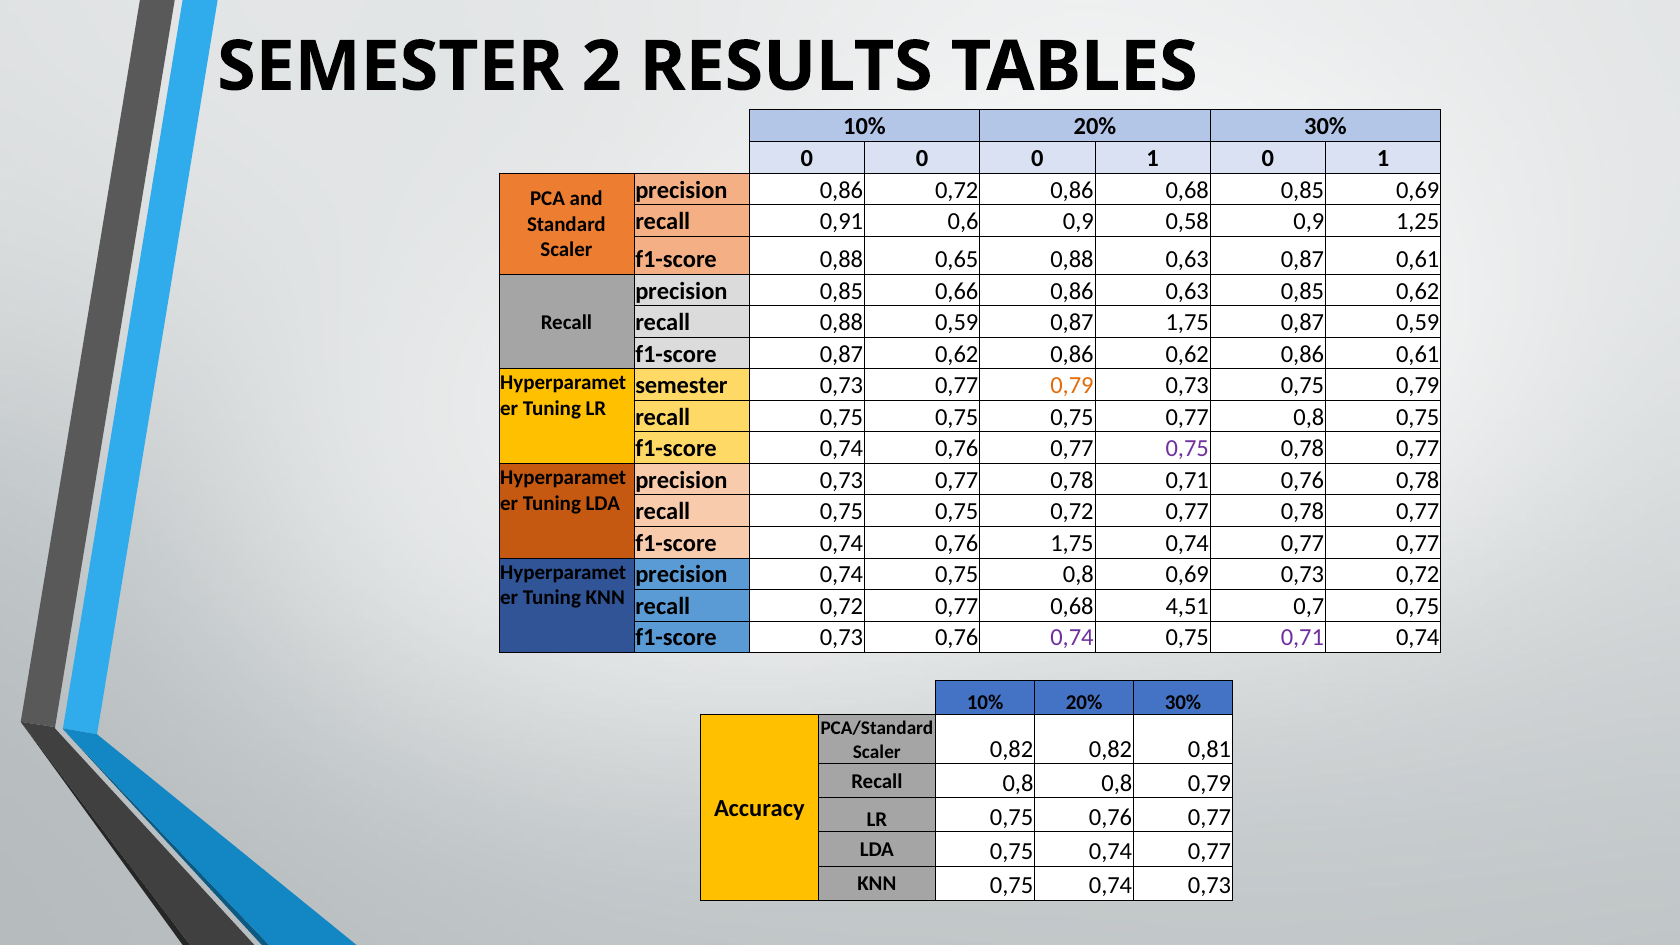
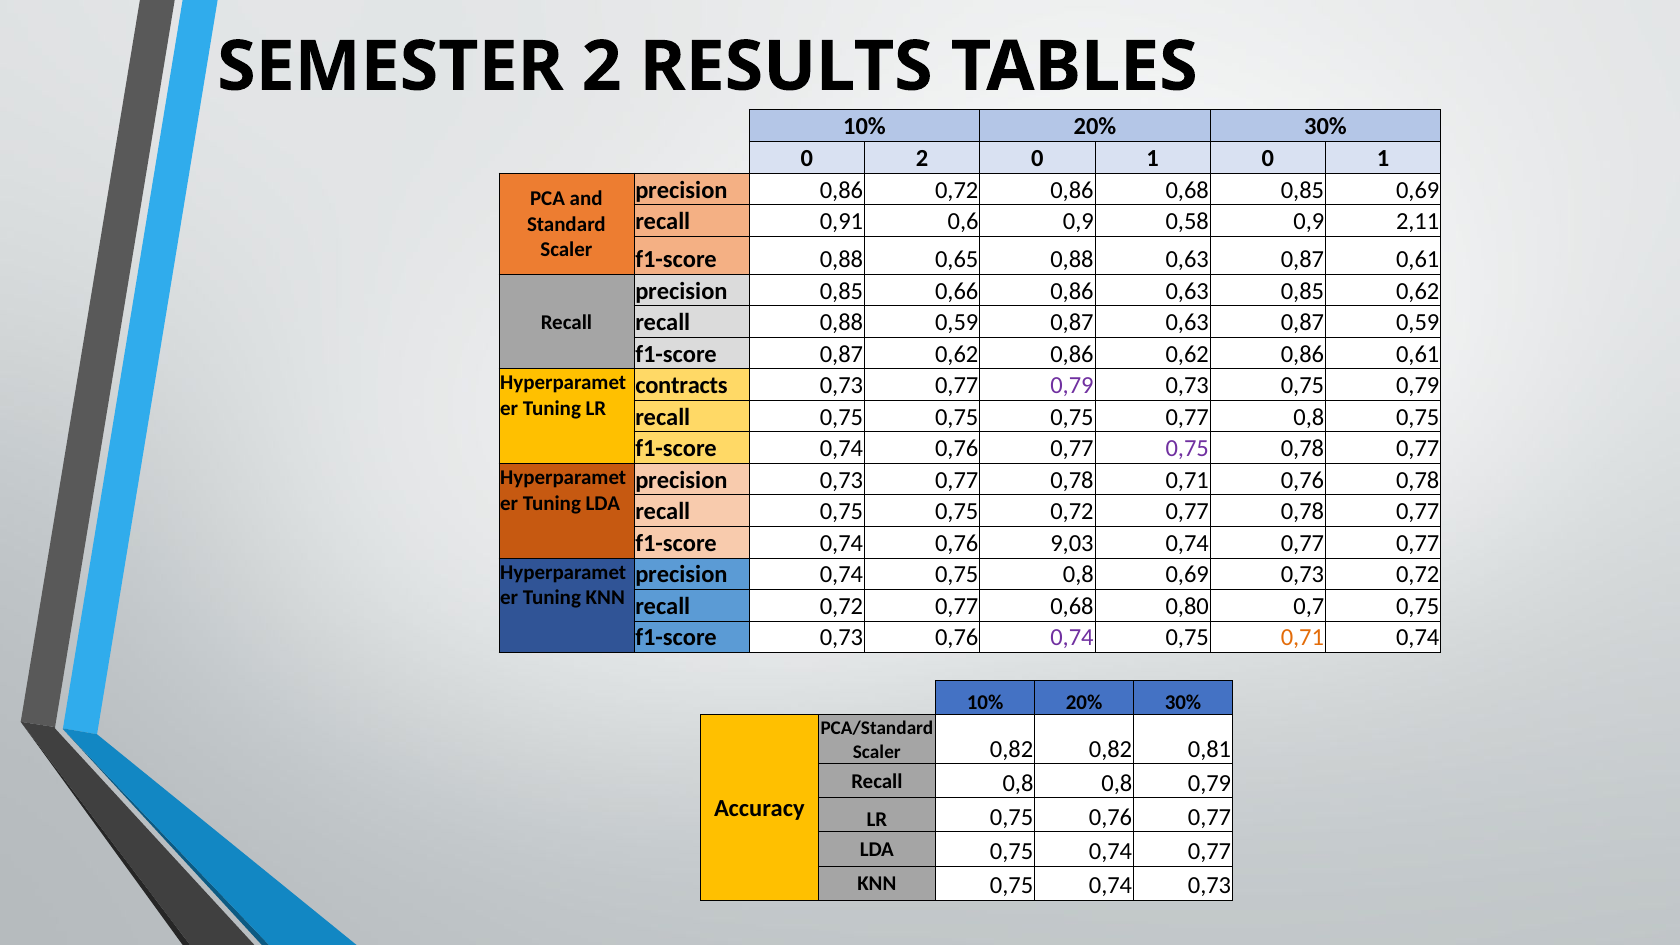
0 at (922, 158): 0 -> 2
1,25: 1,25 -> 2,11
0,87 1,75: 1,75 -> 0,63
semester at (681, 386): semester -> contracts
0,79 at (1072, 386) colour: orange -> purple
0,76 1,75: 1,75 -> 9,03
4,51: 4,51 -> 0,80
0,71 at (1302, 638) colour: purple -> orange
